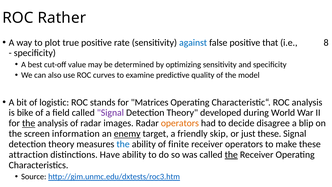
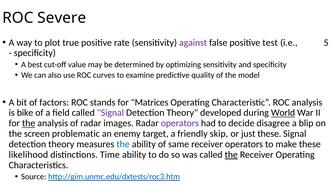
Rather: Rather -> Severe
against colour: blue -> purple
that: that -> test
8: 8 -> 5
logistic: logistic -> factors
World underline: none -> present
operators at (180, 123) colour: orange -> purple
information: information -> problematic
enemy underline: present -> none
finite: finite -> same
attraction: attraction -> likelihood
Have: Have -> Time
